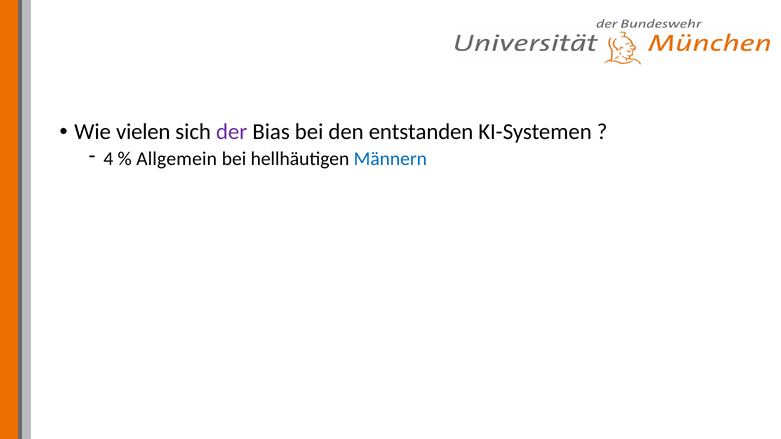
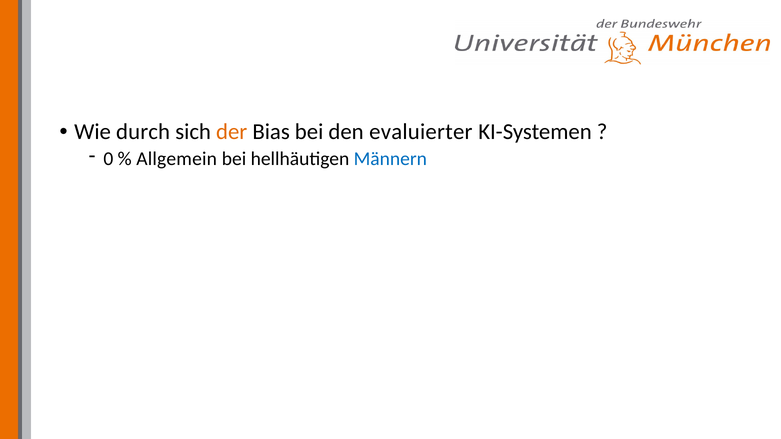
vielen: vielen -> durch
der colour: purple -> orange
entstanden: entstanden -> evaluierter
4: 4 -> 0
